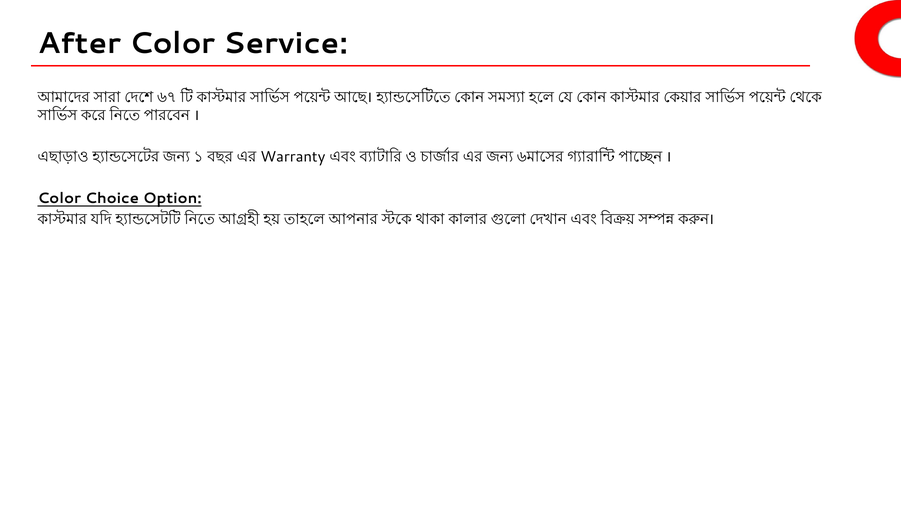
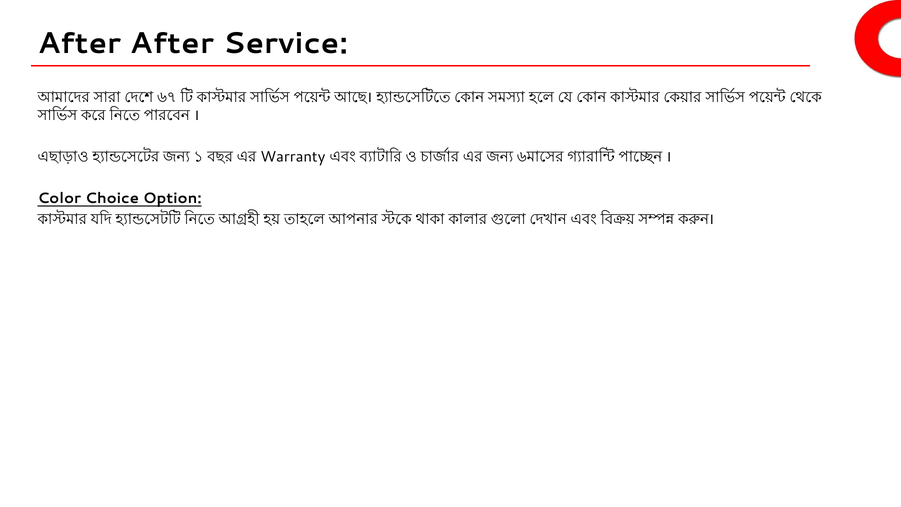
After Color: Color -> After
